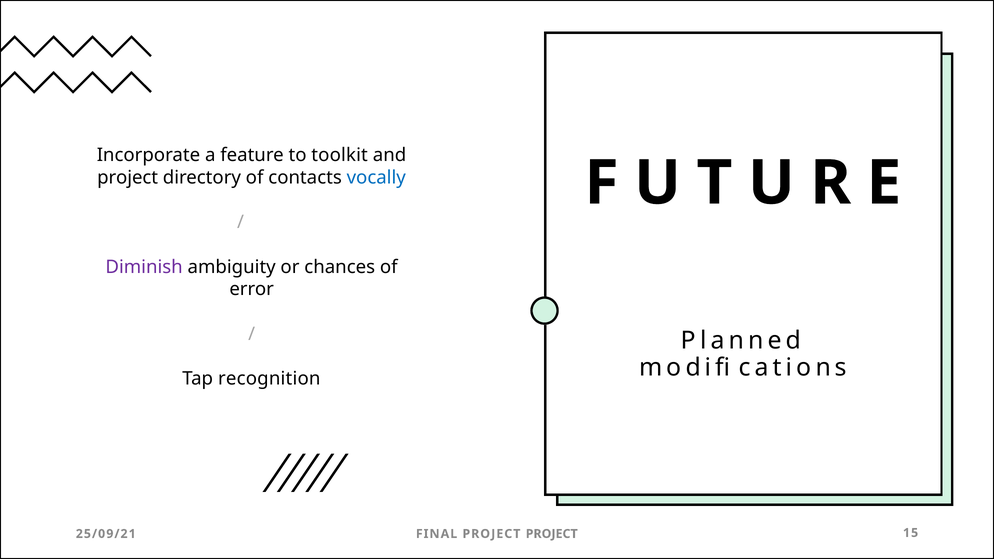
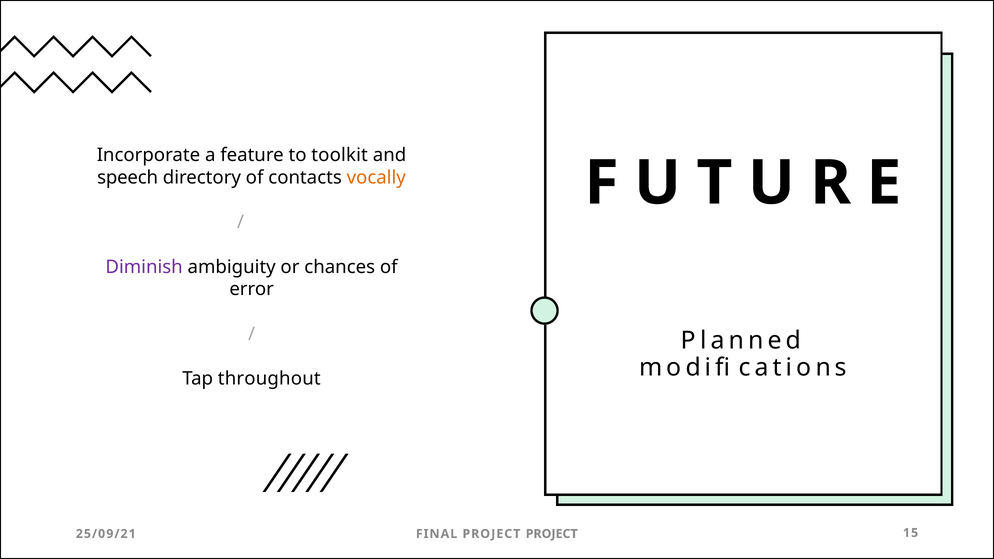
project at (128, 178): project -> speech
vocally colour: blue -> orange
recognition: recognition -> throughout
